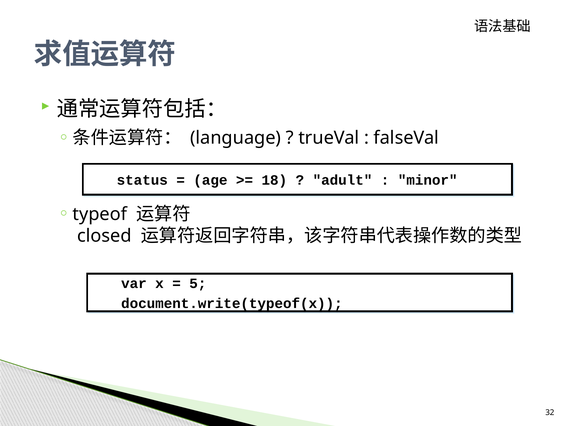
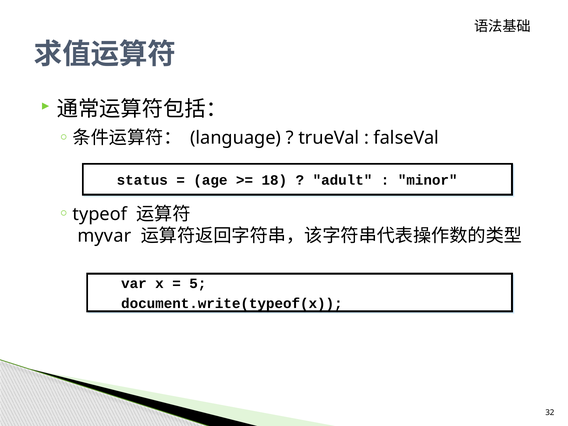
closed: closed -> myvar
